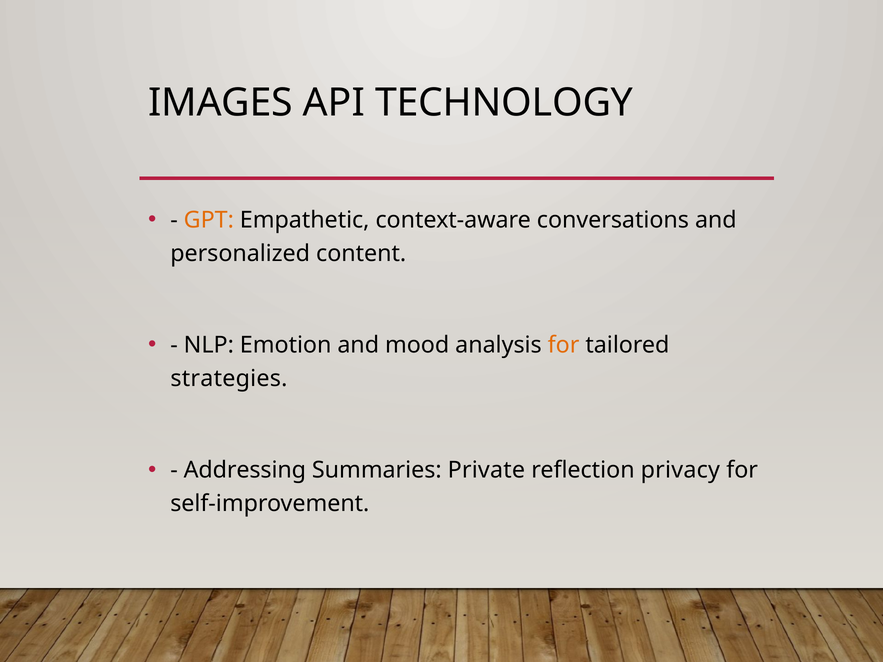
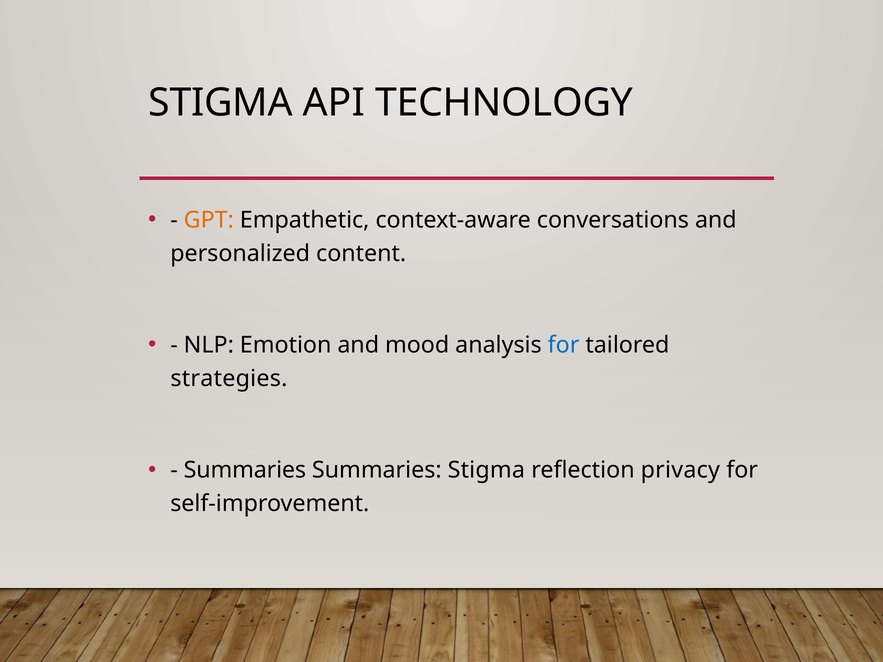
IMAGES at (221, 103): IMAGES -> STIGMA
for at (564, 345) colour: orange -> blue
Addressing at (245, 470): Addressing -> Summaries
Summaries Private: Private -> Stigma
